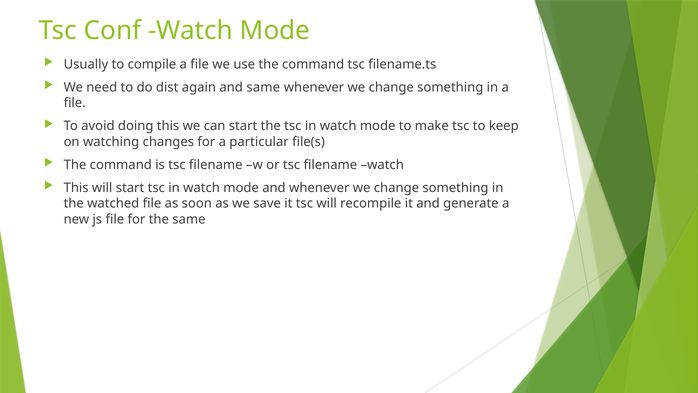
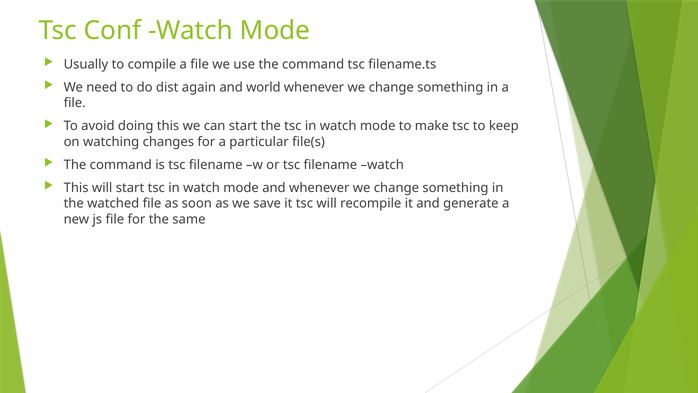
and same: same -> world
